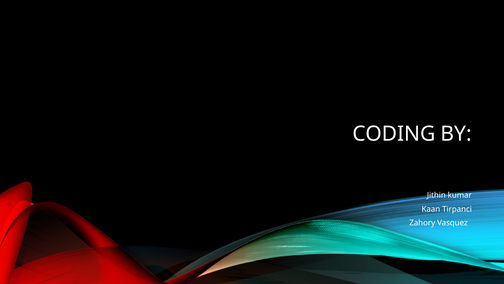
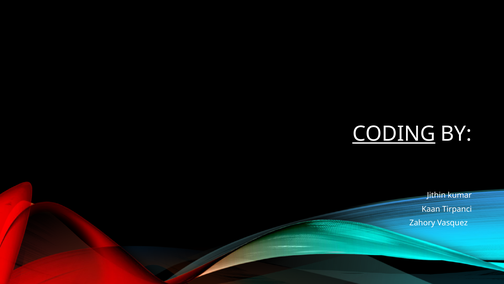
CODING underline: none -> present
